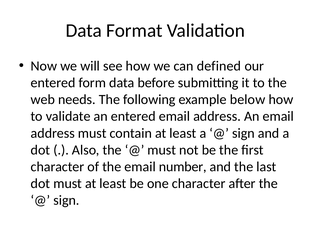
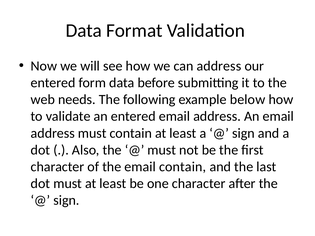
can defined: defined -> address
email number: number -> contain
